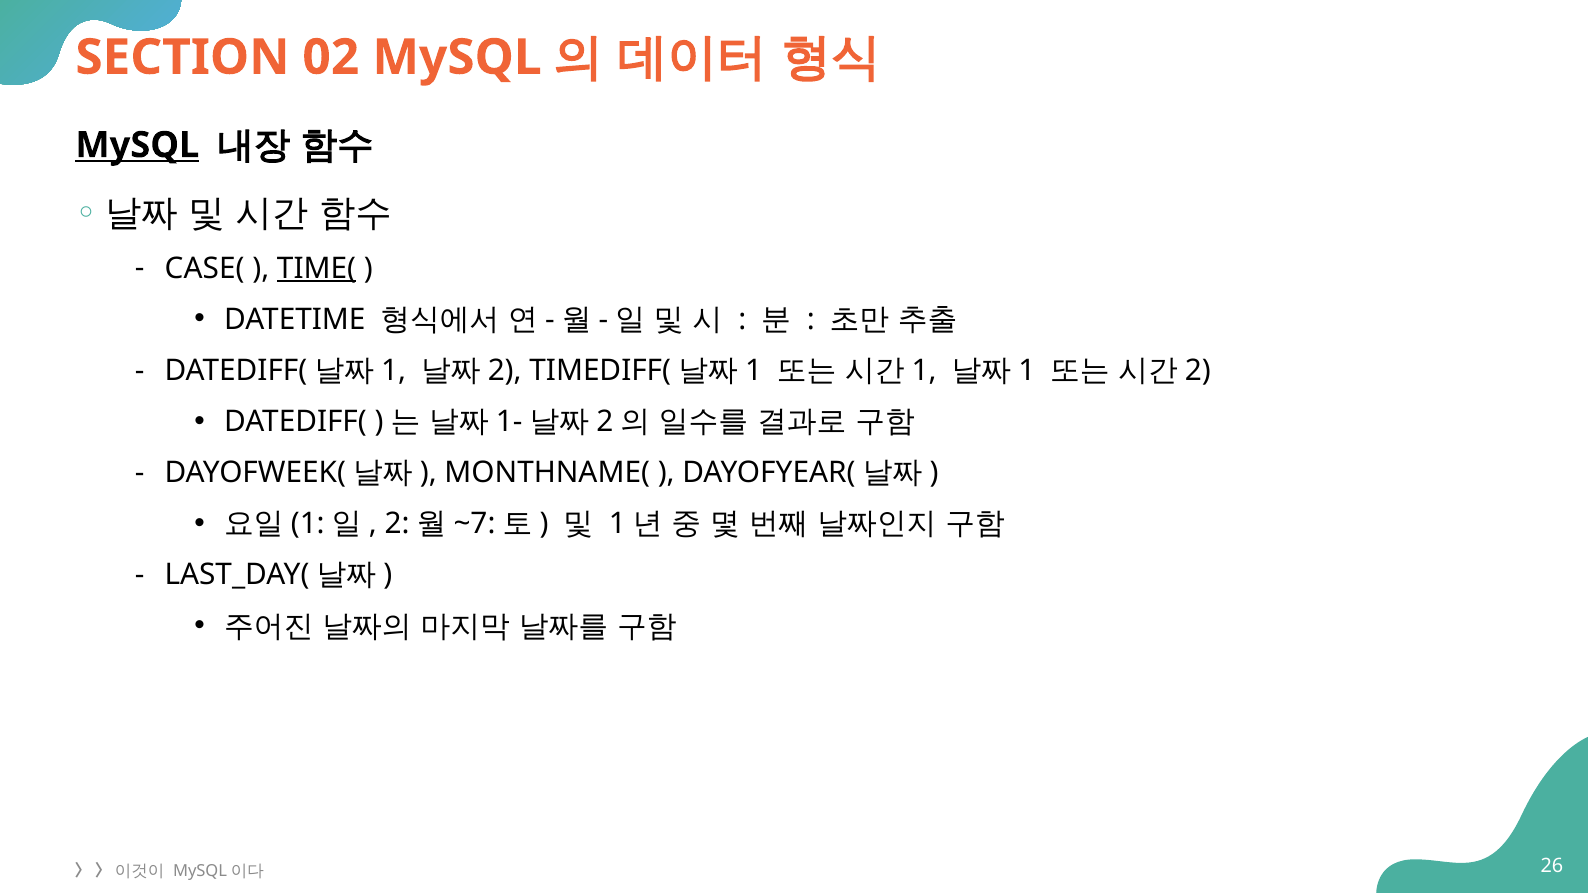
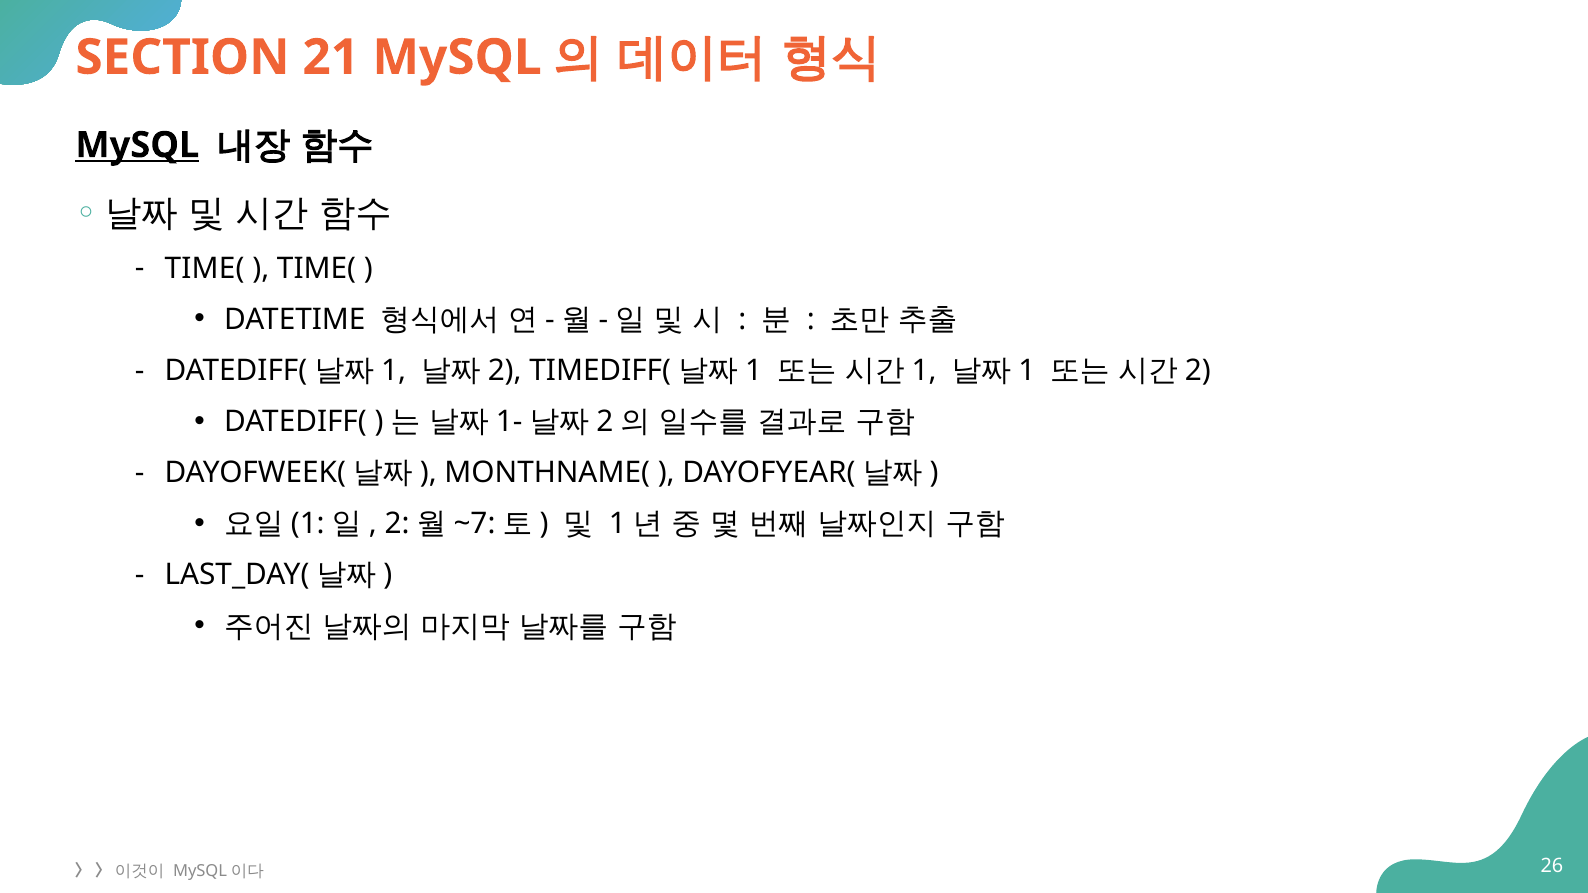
02: 02 -> 21
CASE( at (205, 269): CASE( -> TIME(
TIME( at (317, 269) underline: present -> none
